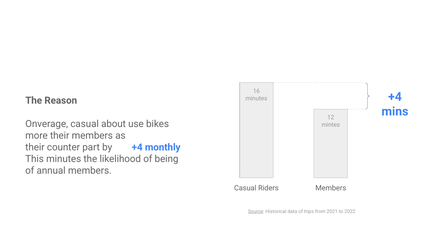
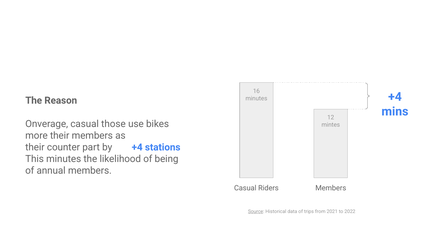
about: about -> those
monthly: monthly -> stations
